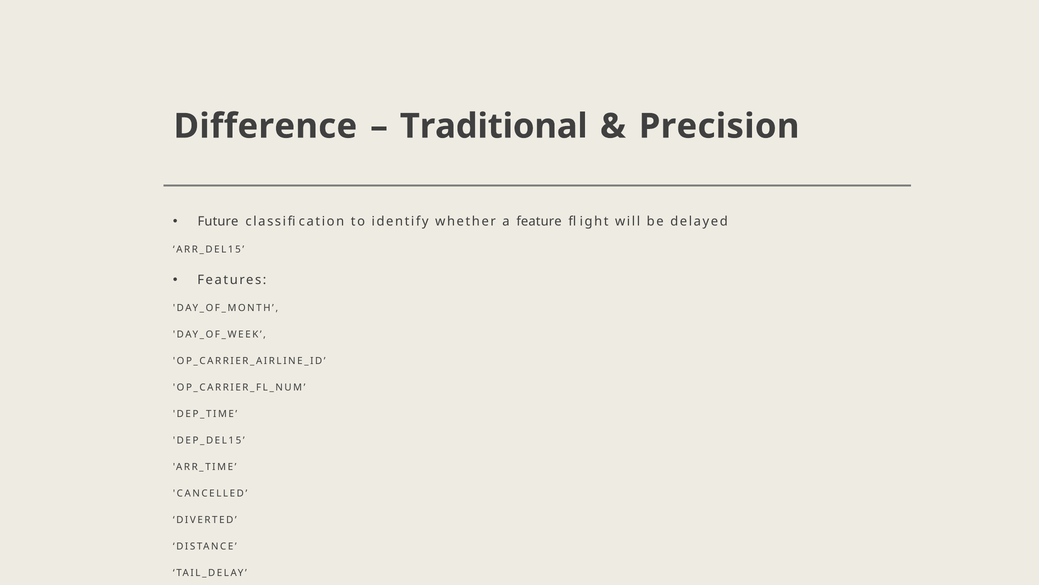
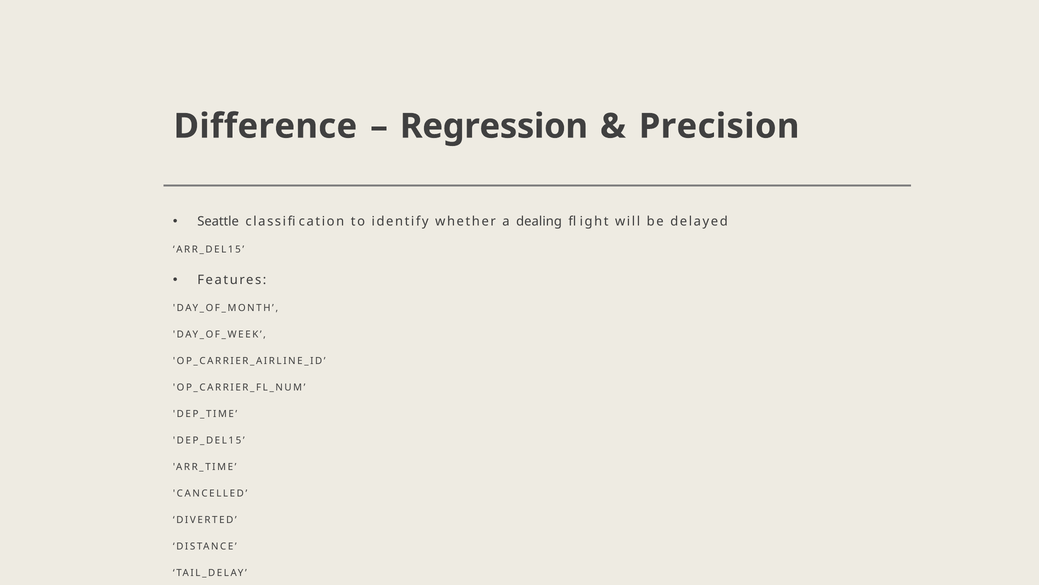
Traditional: Traditional -> Regression
Future: Future -> Seattle
feature: feature -> dealing
